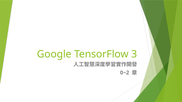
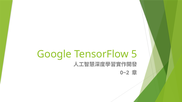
3: 3 -> 5
